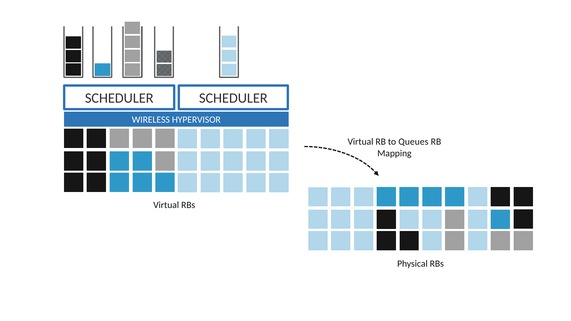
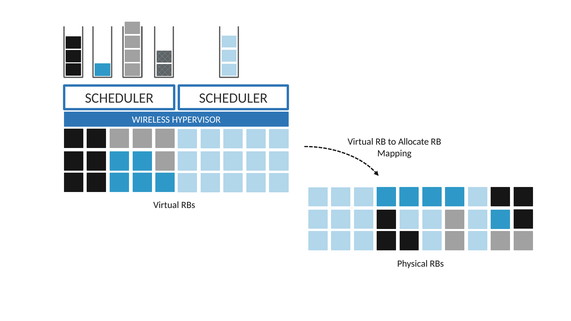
Queues: Queues -> Allocate
